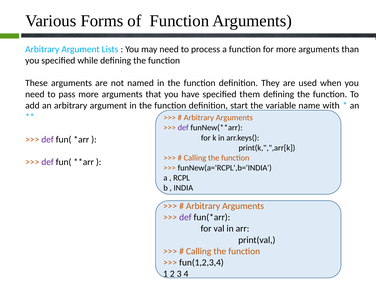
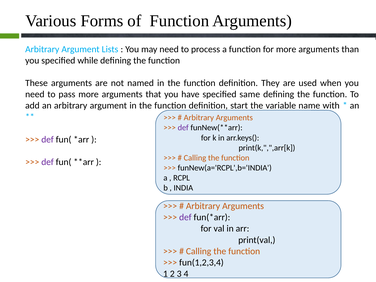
them: them -> same
